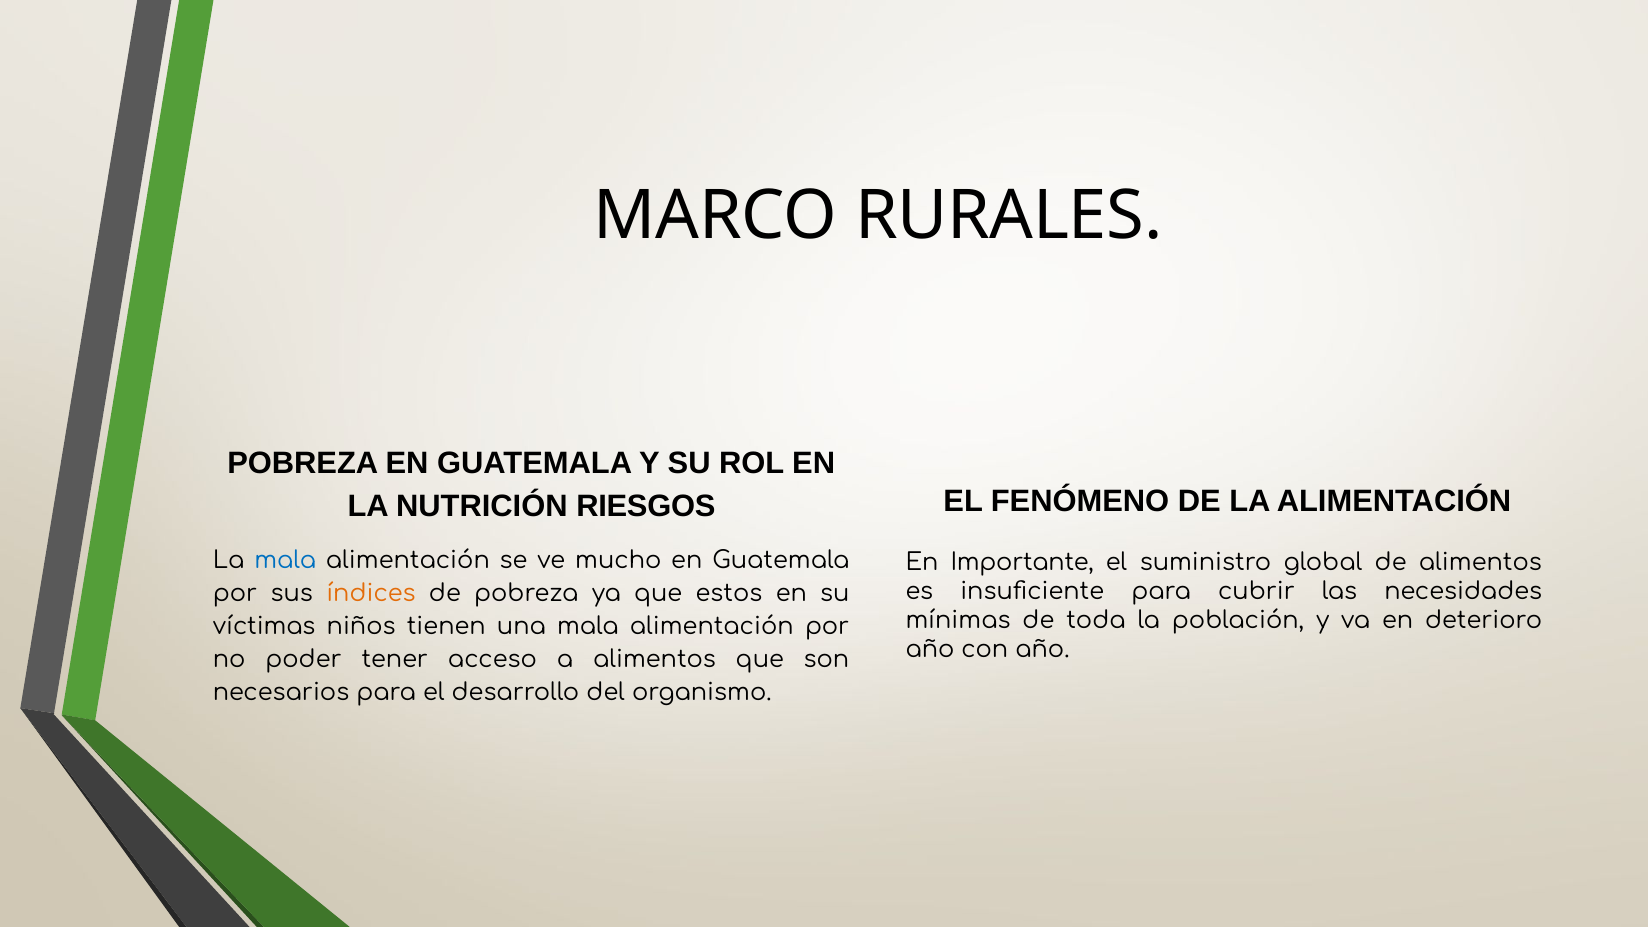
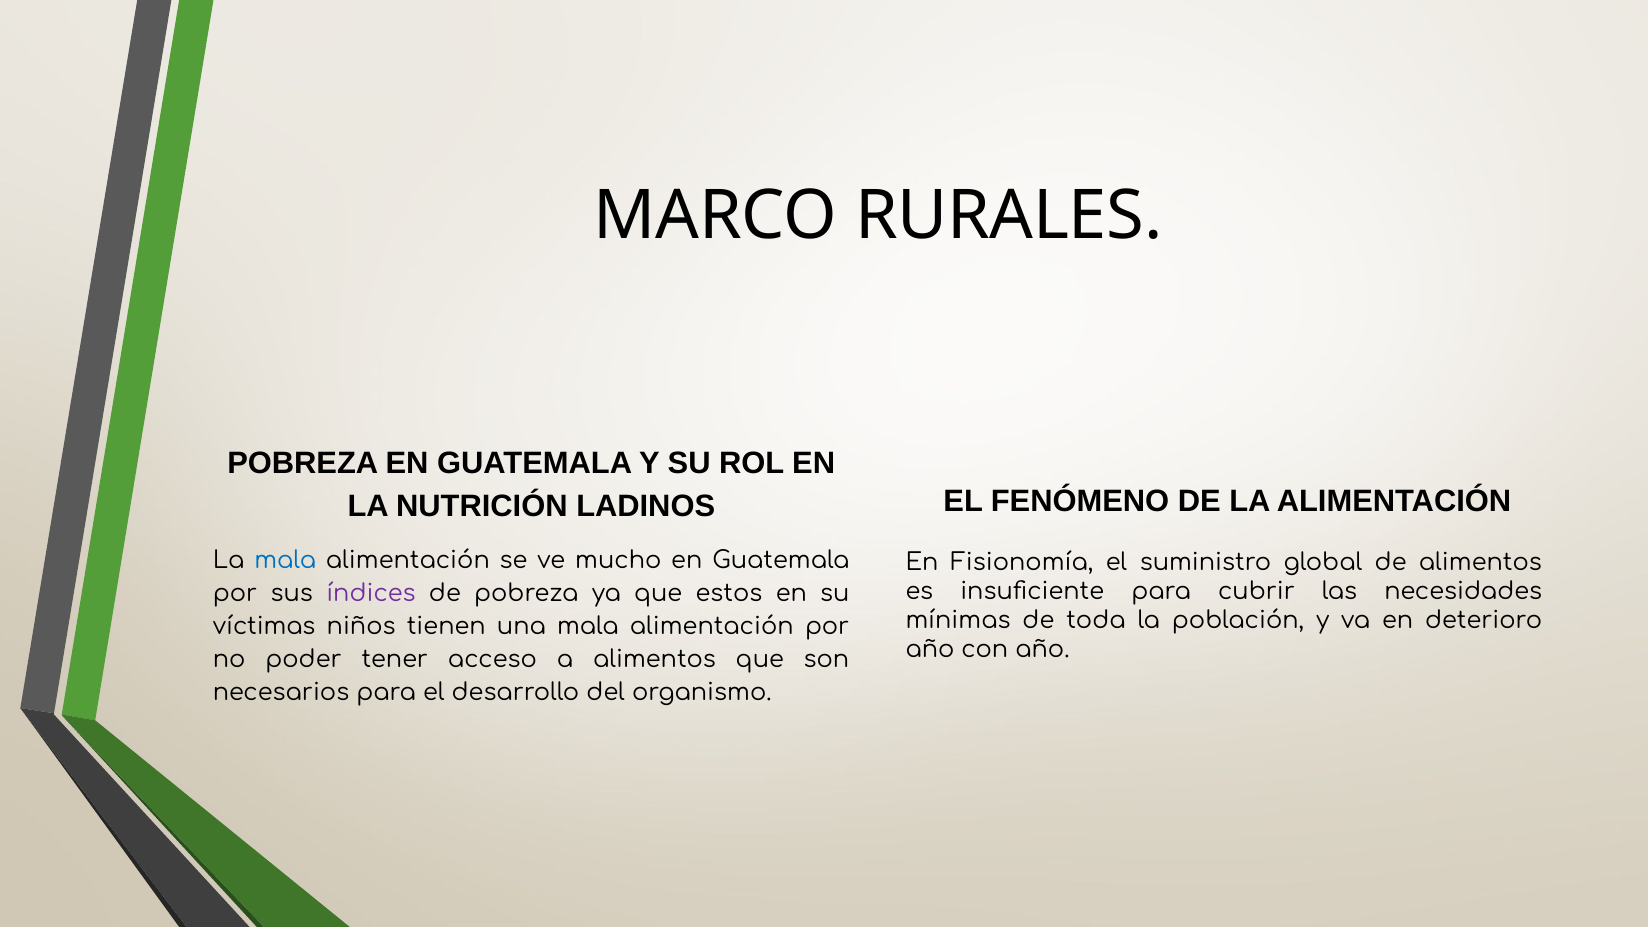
RIESGOS: RIESGOS -> LADINOS
Importante: Importante -> Fisionomía
índices colour: orange -> purple
